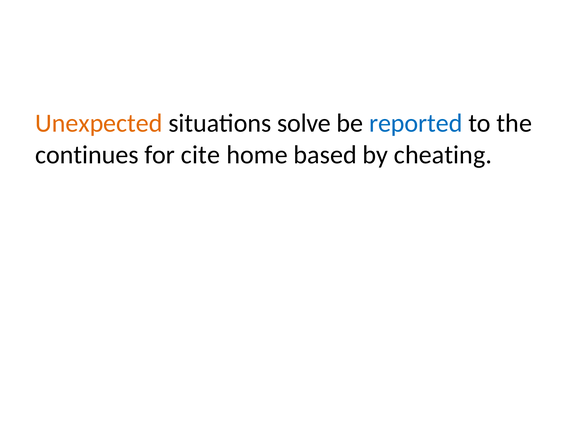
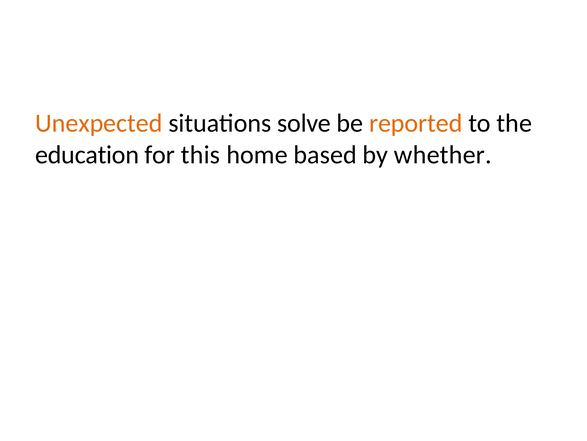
reported colour: blue -> orange
continues: continues -> education
cite: cite -> this
cheating: cheating -> whether
